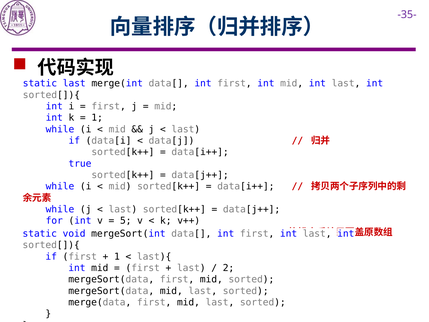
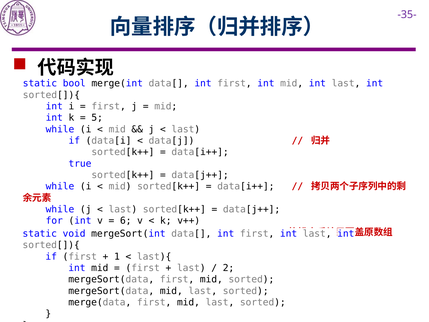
static last: last -> bool
1 at (97, 118): 1 -> 5
5: 5 -> 6
